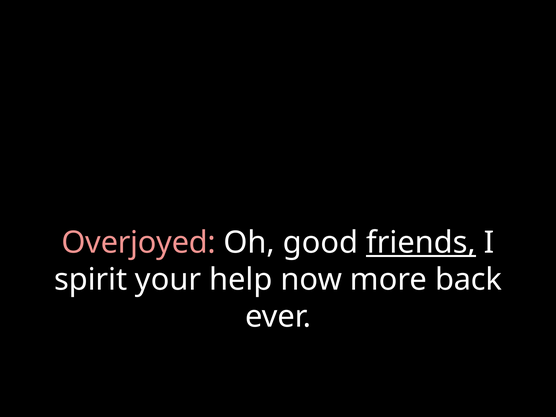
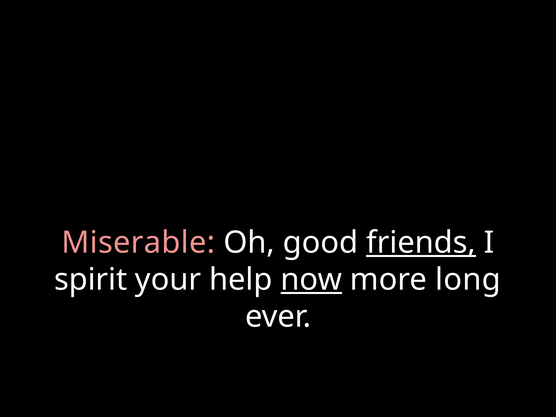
Overjoyed: Overjoyed -> Miserable
now underline: none -> present
back: back -> long
